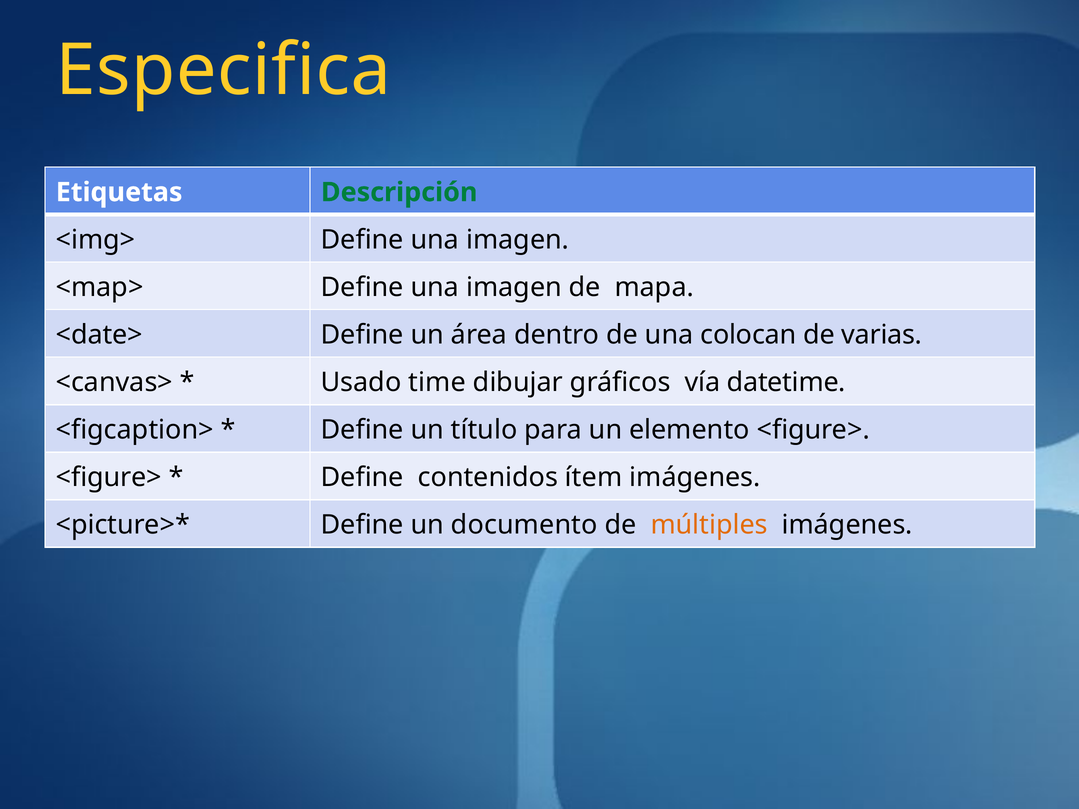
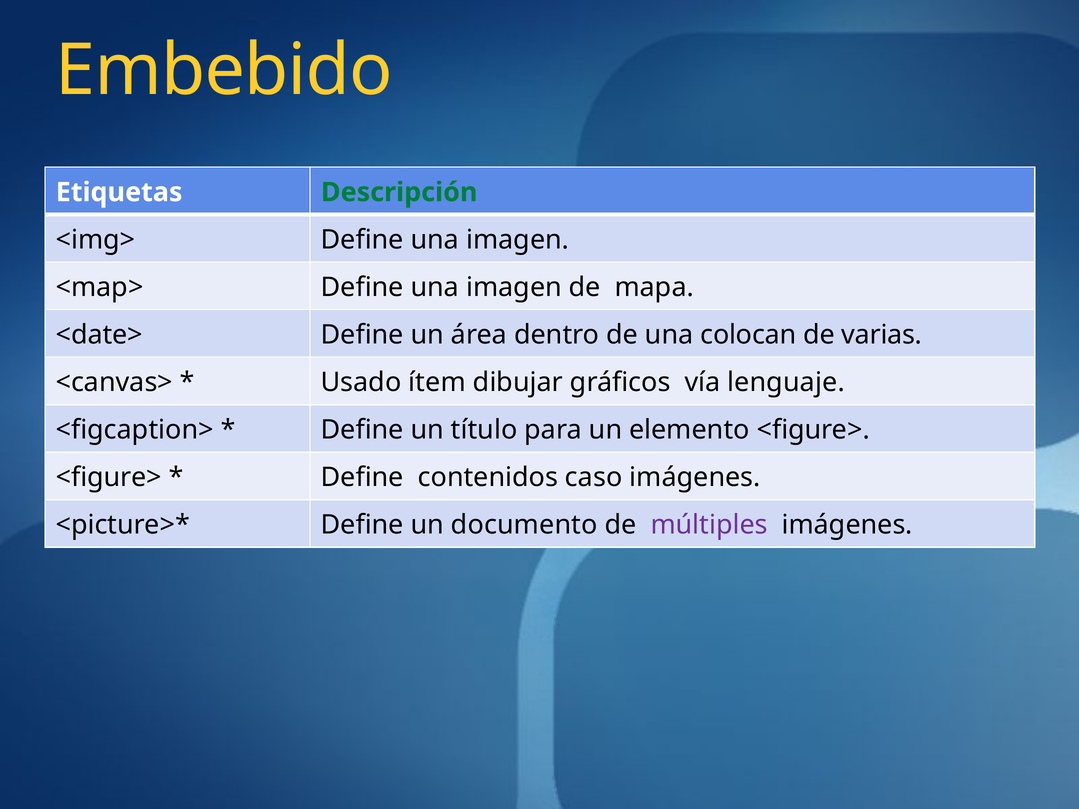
Especifica: Especifica -> Embebido
time: time -> ítem
datetime: datetime -> lenguaje
ítem: ítem -> caso
múltiples colour: orange -> purple
